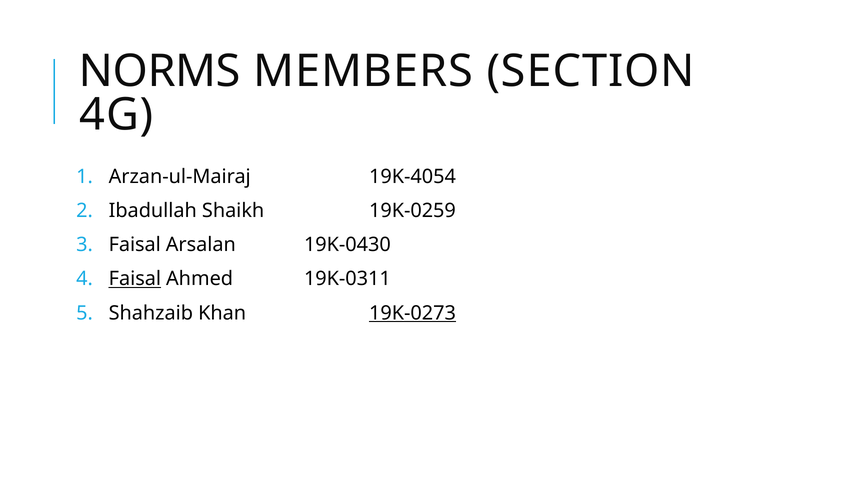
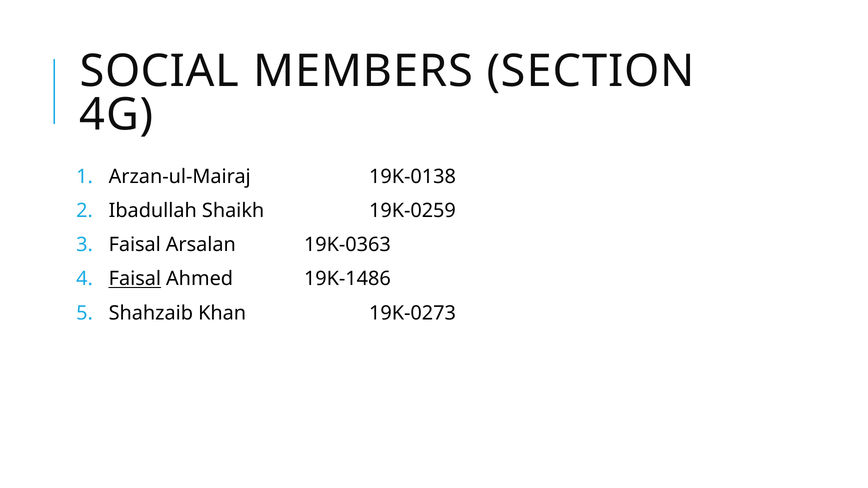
NORMS: NORMS -> SOCIAL
19K-4054: 19K-4054 -> 19K-0138
19K-0430: 19K-0430 -> 19K-0363
19K-0311: 19K-0311 -> 19K-1486
19K-0273 underline: present -> none
